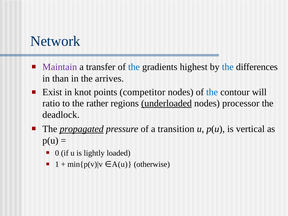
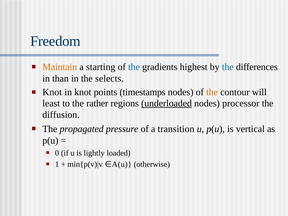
Network: Network -> Freedom
Maintain colour: purple -> orange
transfer: transfer -> starting
arrives: arrives -> selects
Exist at (52, 92): Exist -> Knot
competitor: competitor -> timestamps
the at (212, 92) colour: blue -> orange
ratio: ratio -> least
deadlock: deadlock -> diffusion
propagated underline: present -> none
